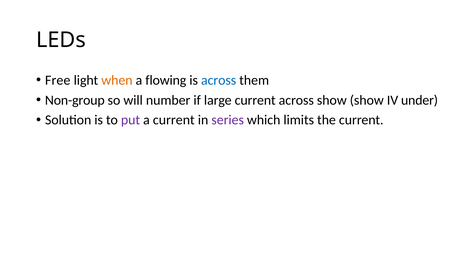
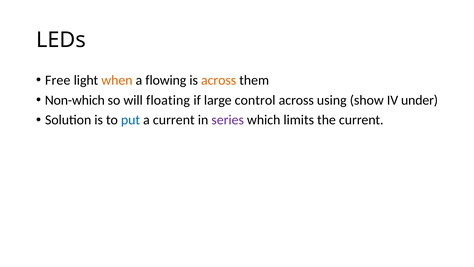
across at (219, 80) colour: blue -> orange
Non-group: Non-group -> Non-which
number: number -> floating
large current: current -> control
across show: show -> using
put colour: purple -> blue
